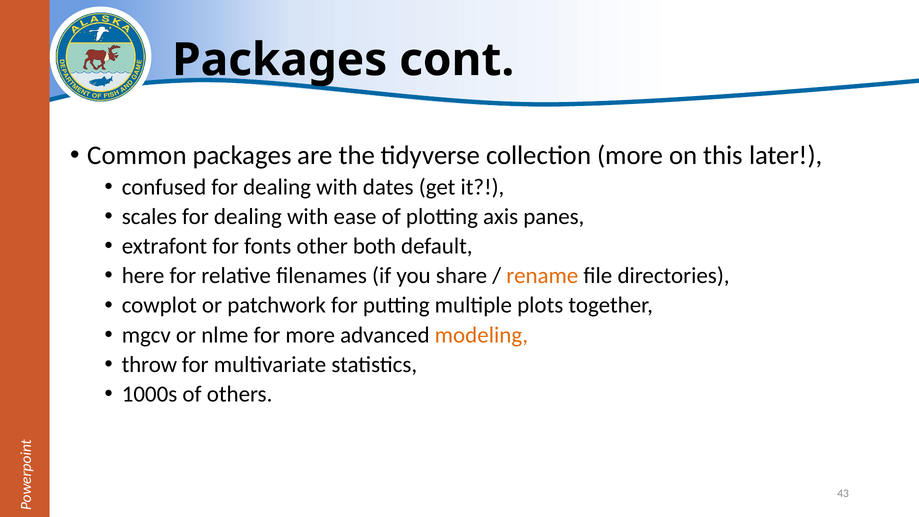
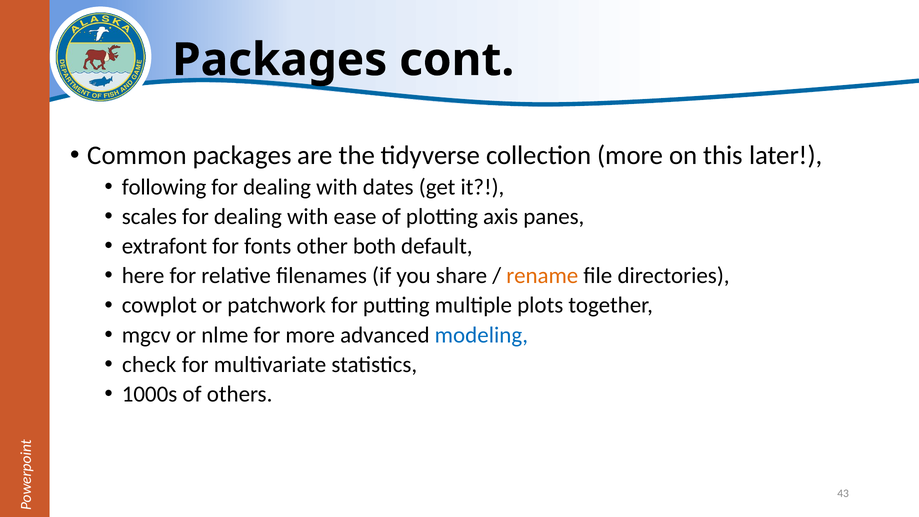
confused: confused -> following
modeling colour: orange -> blue
throw: throw -> check
